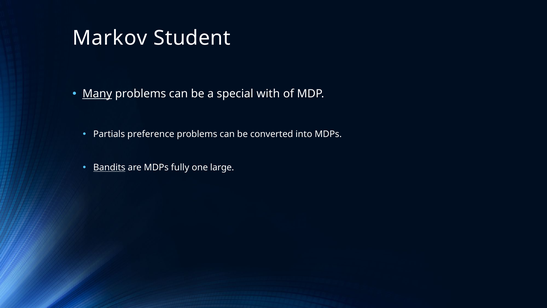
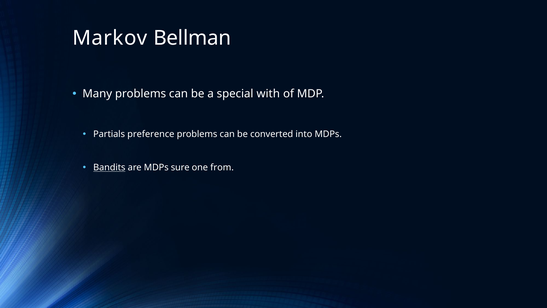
Student: Student -> Bellman
Many underline: present -> none
fully: fully -> sure
large: large -> from
